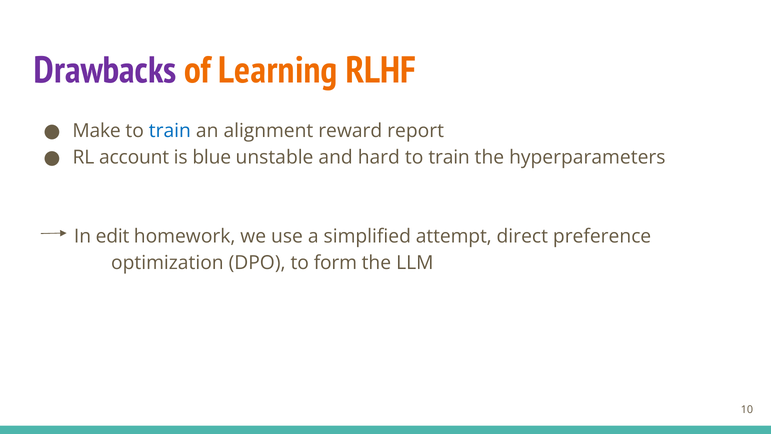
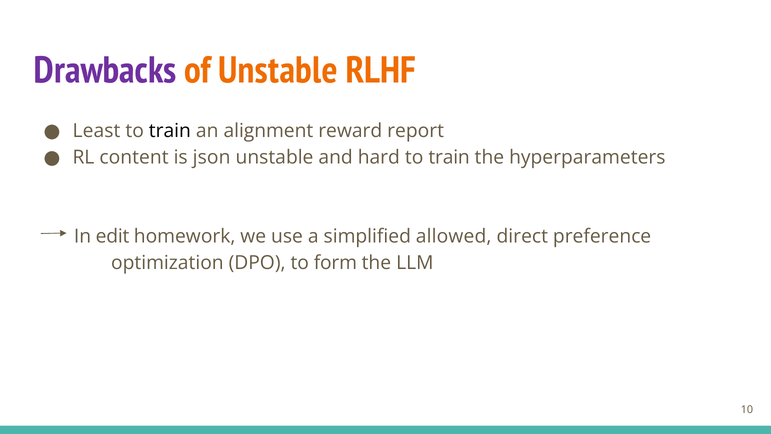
of Learning: Learning -> Unstable
Make: Make -> Least
train at (170, 131) colour: blue -> black
account: account -> content
blue: blue -> json
attempt: attempt -> allowed
